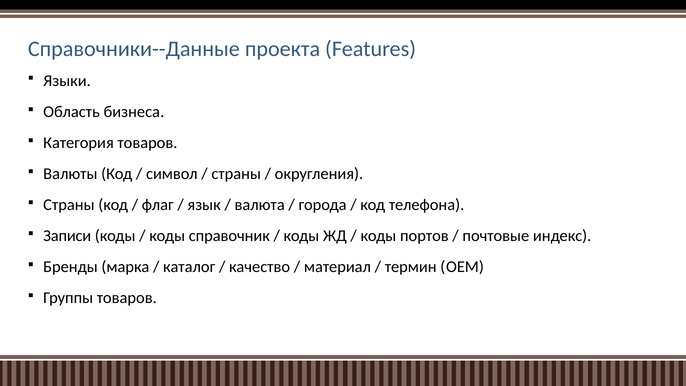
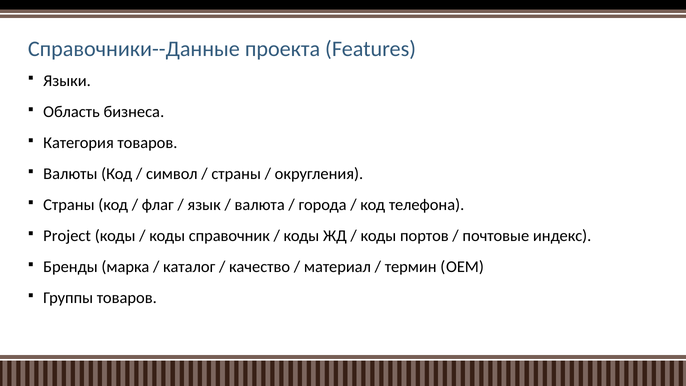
Записи: Записи -> Project
